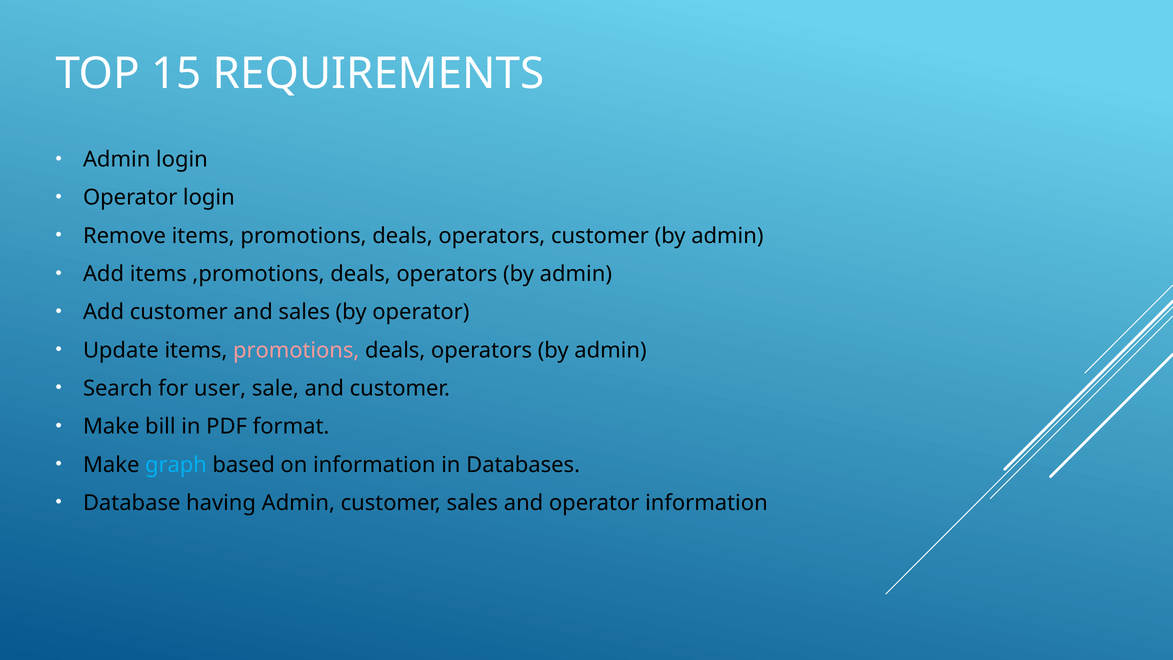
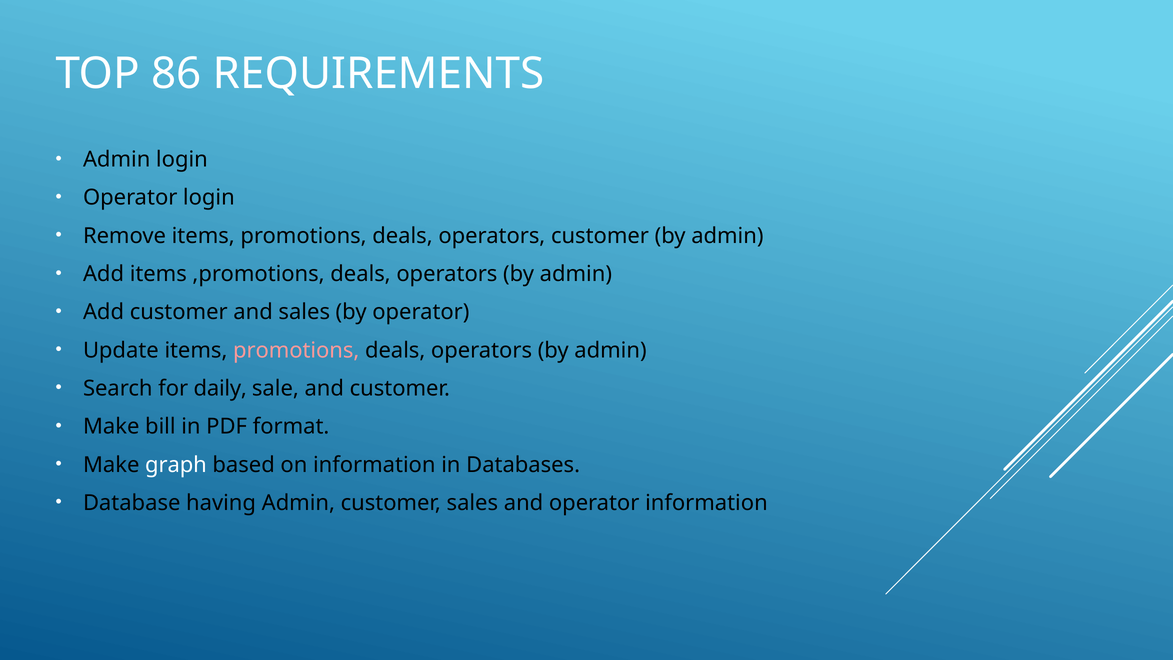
15: 15 -> 86
user: user -> daily
graph colour: light blue -> white
